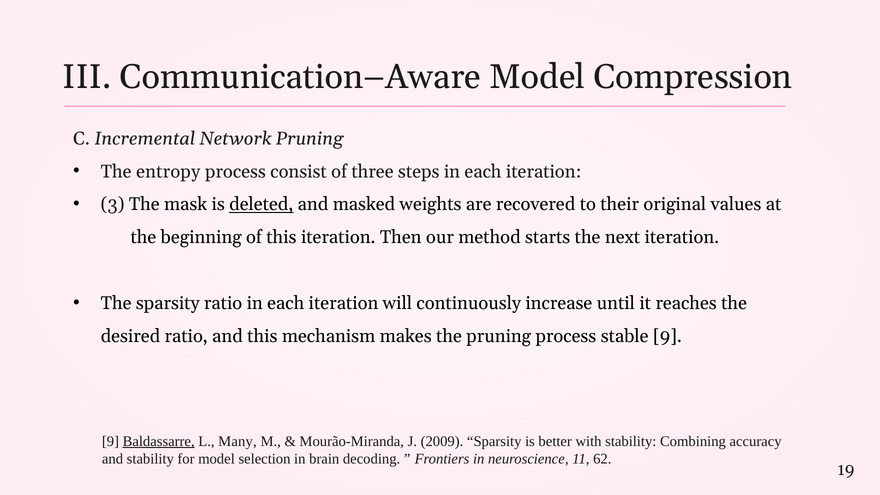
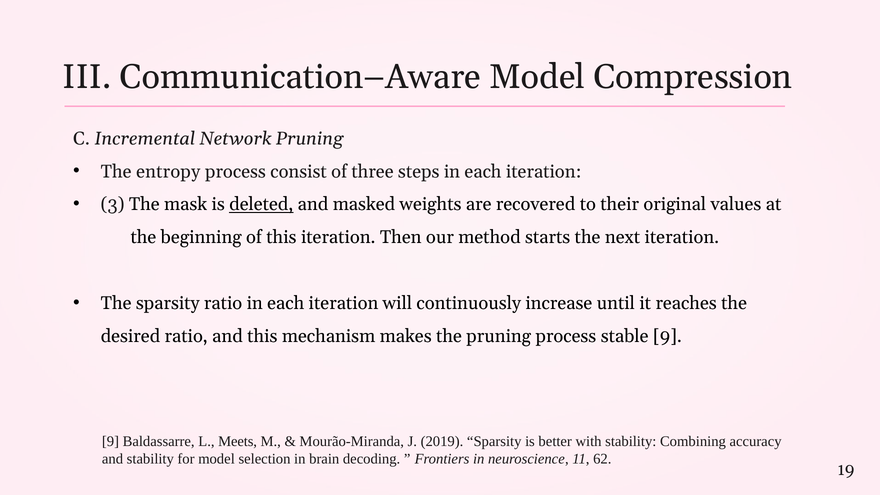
Baldassarre underline: present -> none
Many: Many -> Meets
2009: 2009 -> 2019
